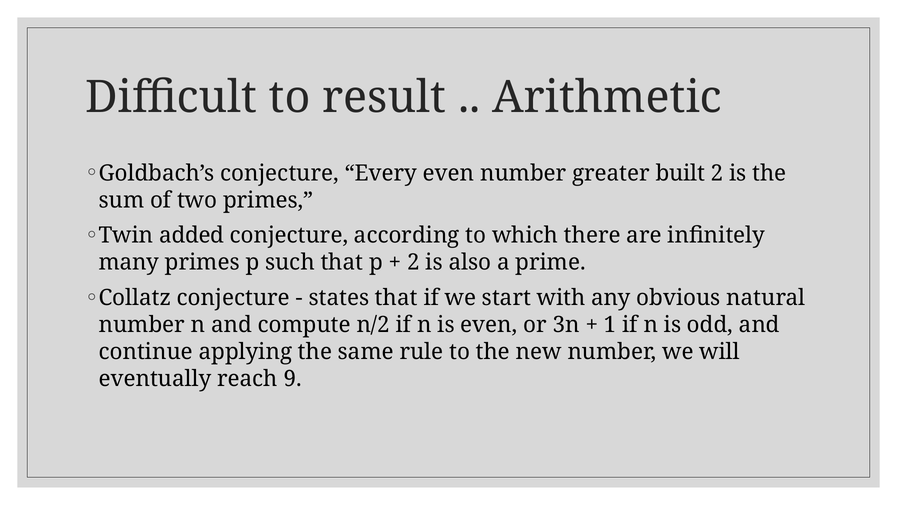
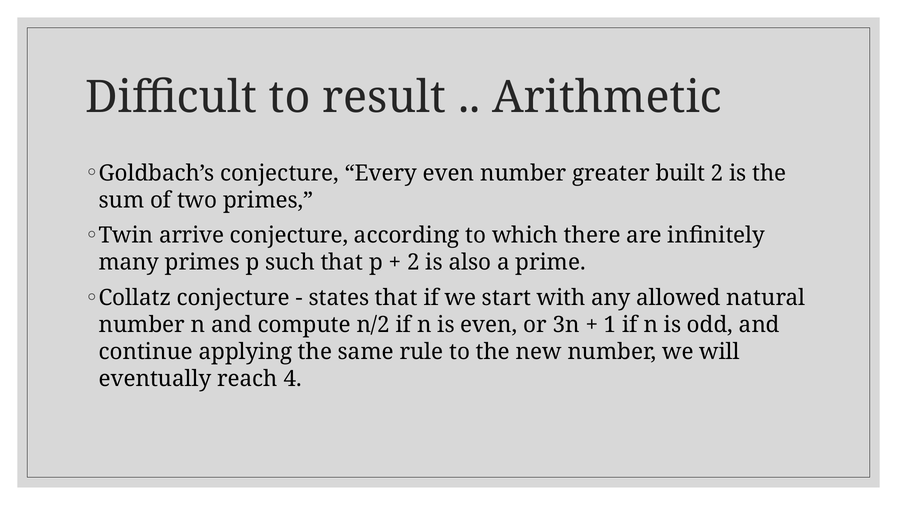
added: added -> arrive
obvious: obvious -> allowed
9: 9 -> 4
